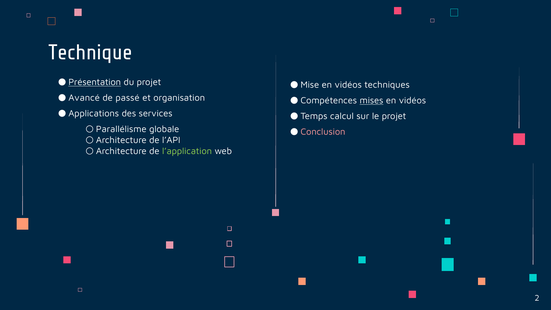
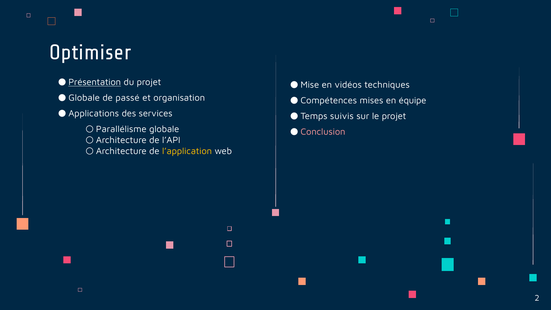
Technique: Technique -> Optimiser
Avancé at (84, 98): Avancé -> Globale
mises underline: present -> none
vidéos at (412, 101): vidéos -> équipe
calcul: calcul -> suivis
l’application colour: light green -> yellow
